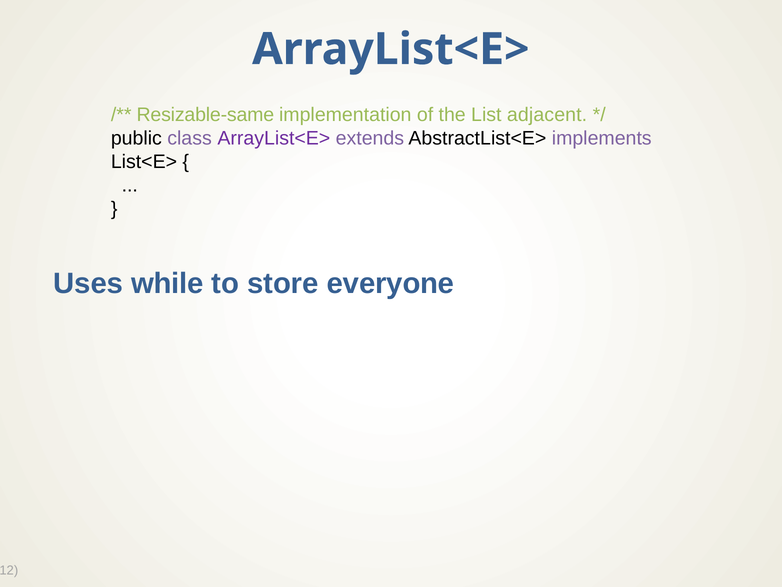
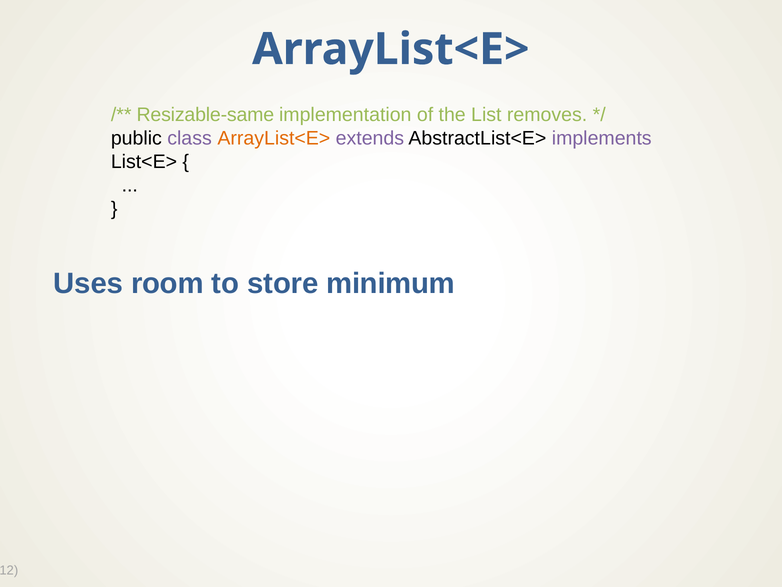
adjacent: adjacent -> removes
ArrayList<E> at (274, 138) colour: purple -> orange
while: while -> room
everyone: everyone -> minimum
